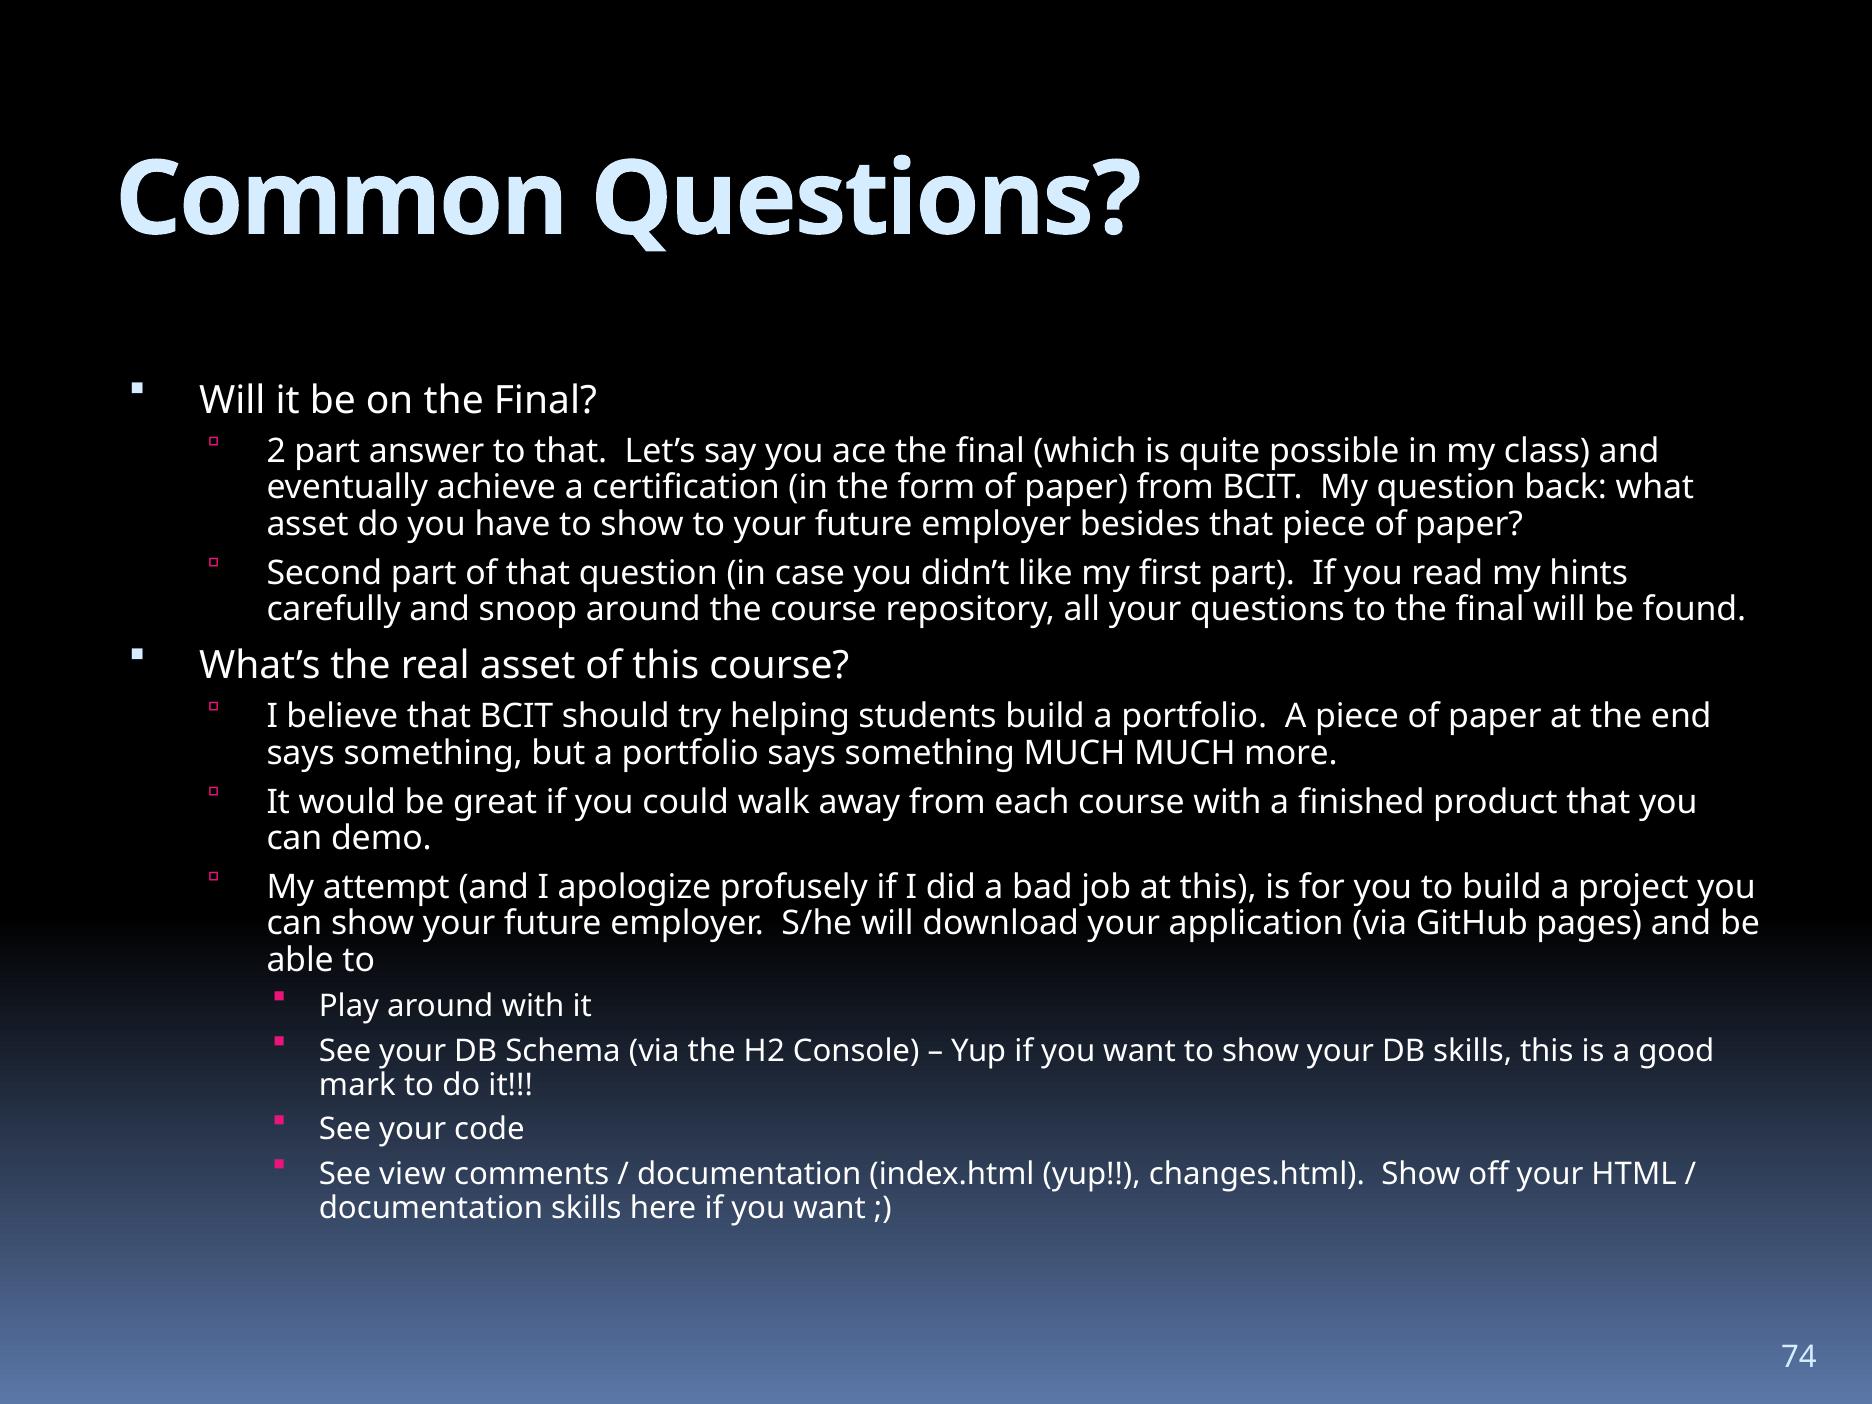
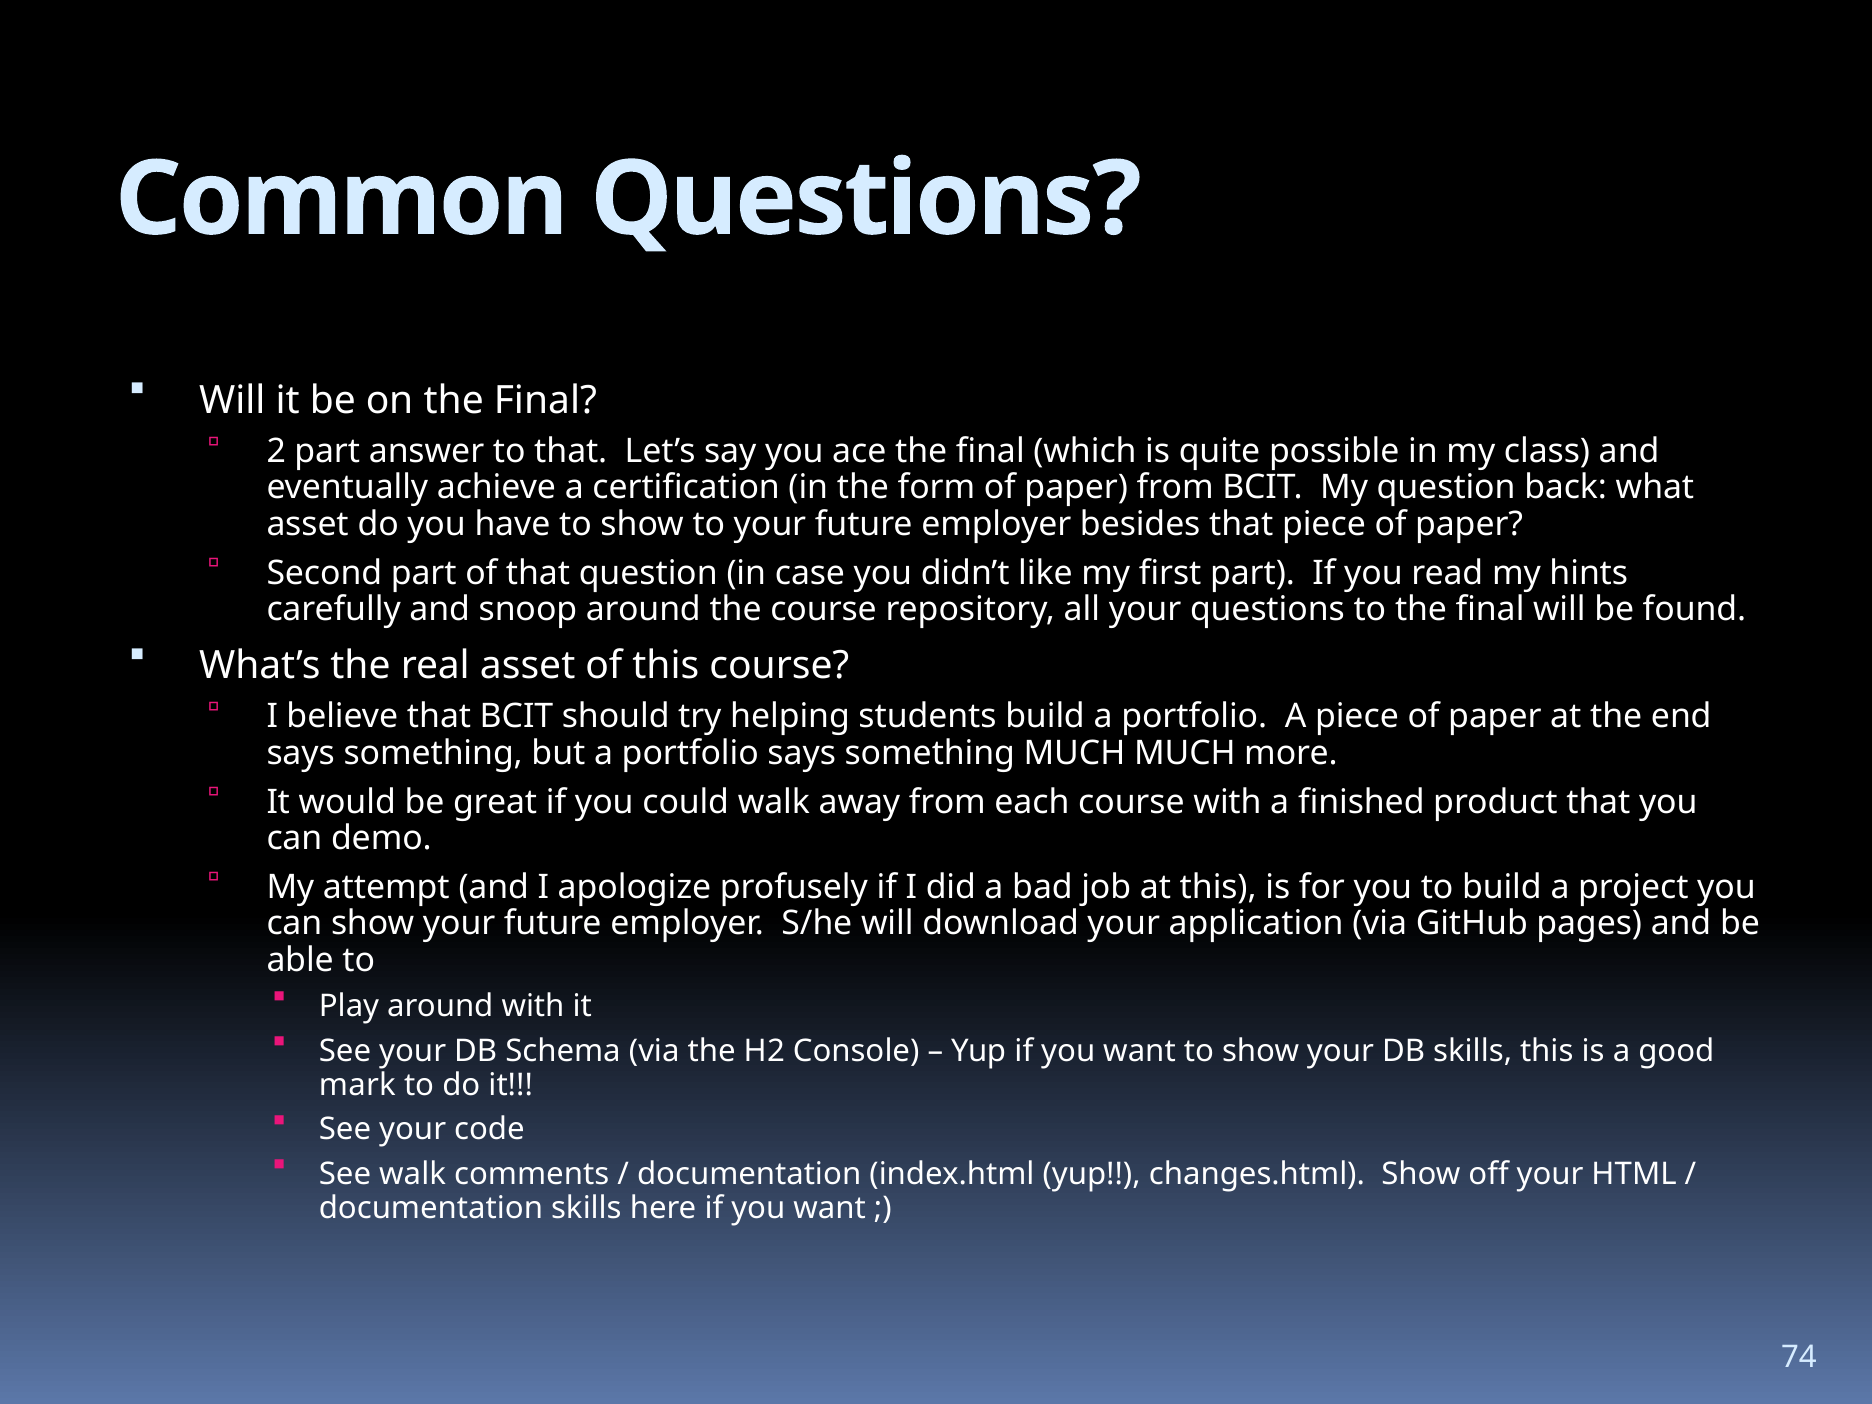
See view: view -> walk
